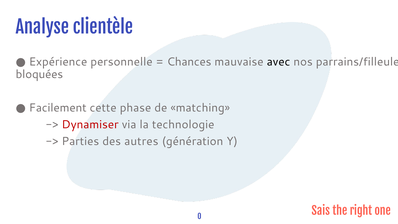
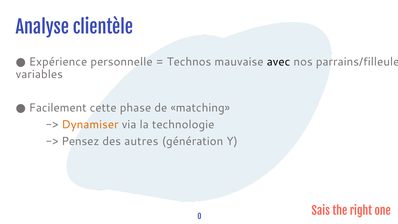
Chances: Chances -> Technos
bloquées: bloquées -> variables
Dynamiser colour: red -> orange
Parties: Parties -> Pensez
